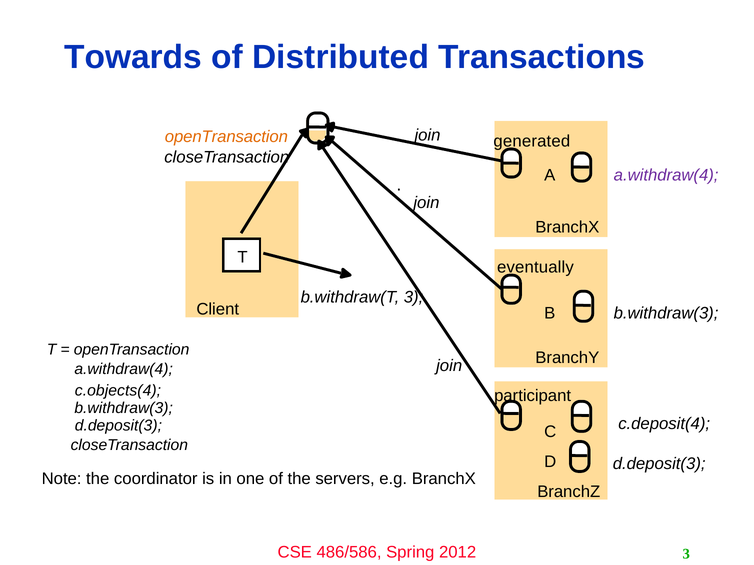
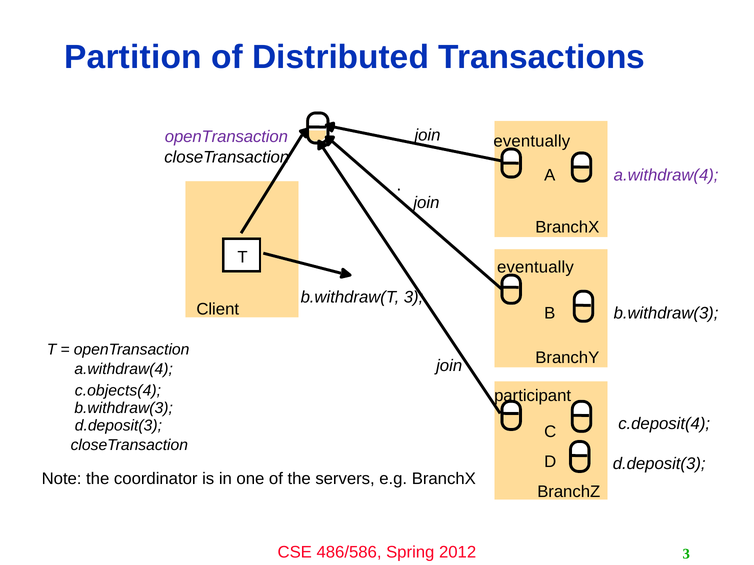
Towards: Towards -> Partition
openTransaction at (226, 137) colour: orange -> purple
generated at (532, 141): generated -> eventually
